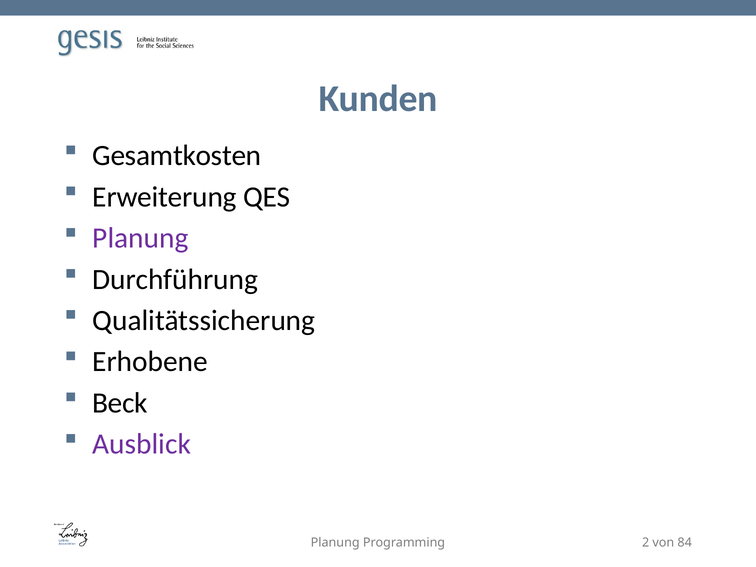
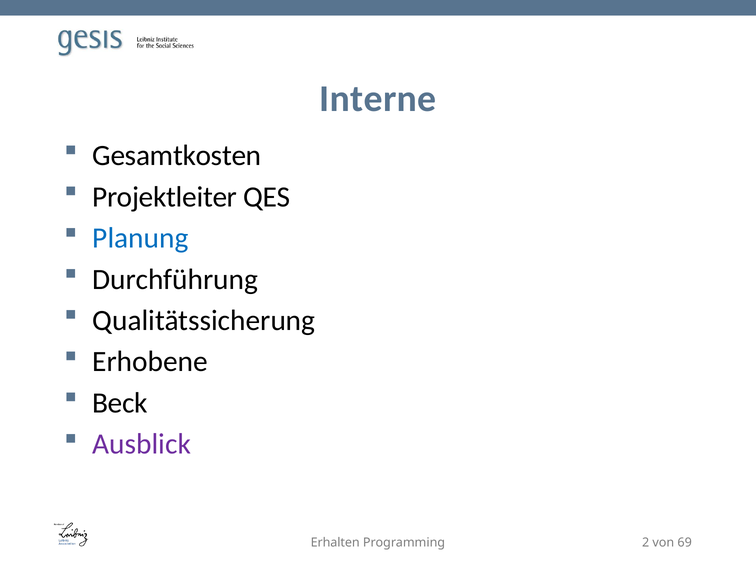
Kunden: Kunden -> Interne
Erweiterung: Erweiterung -> Projektleiter
Planung at (140, 238) colour: purple -> blue
Planung at (335, 542): Planung -> Erhalten
84: 84 -> 69
